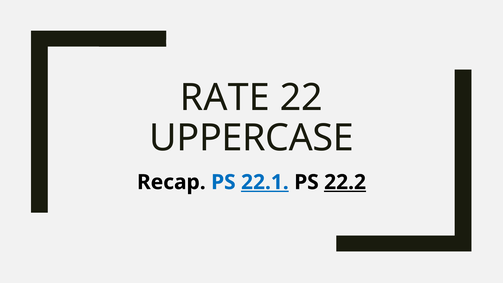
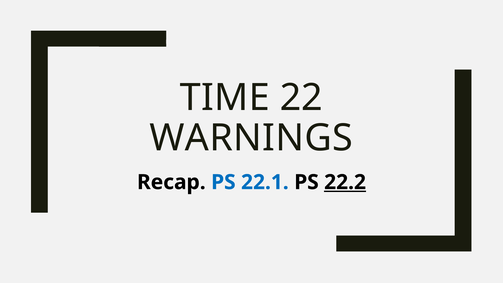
RATE: RATE -> TIME
UPPERCASE: UPPERCASE -> WARNINGS
22.1 underline: present -> none
